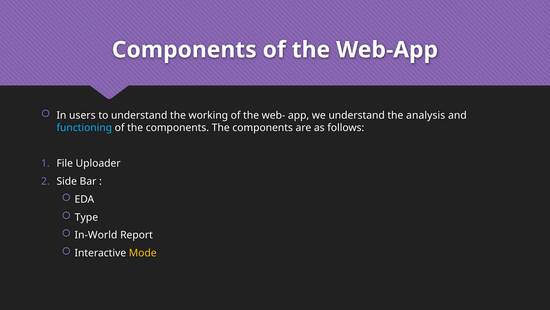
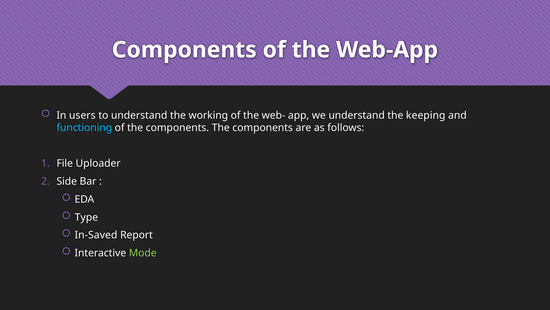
analysis: analysis -> keeping
In-World: In-World -> In-Saved
Mode colour: yellow -> light green
